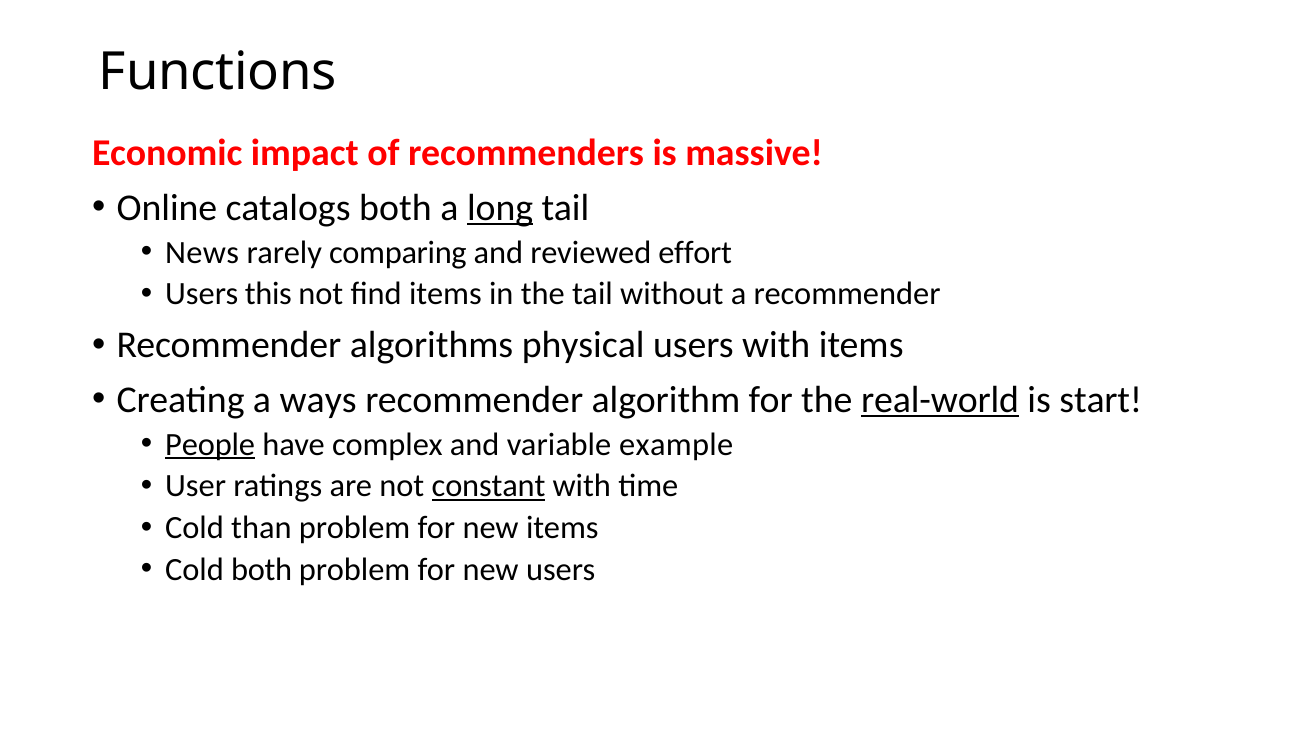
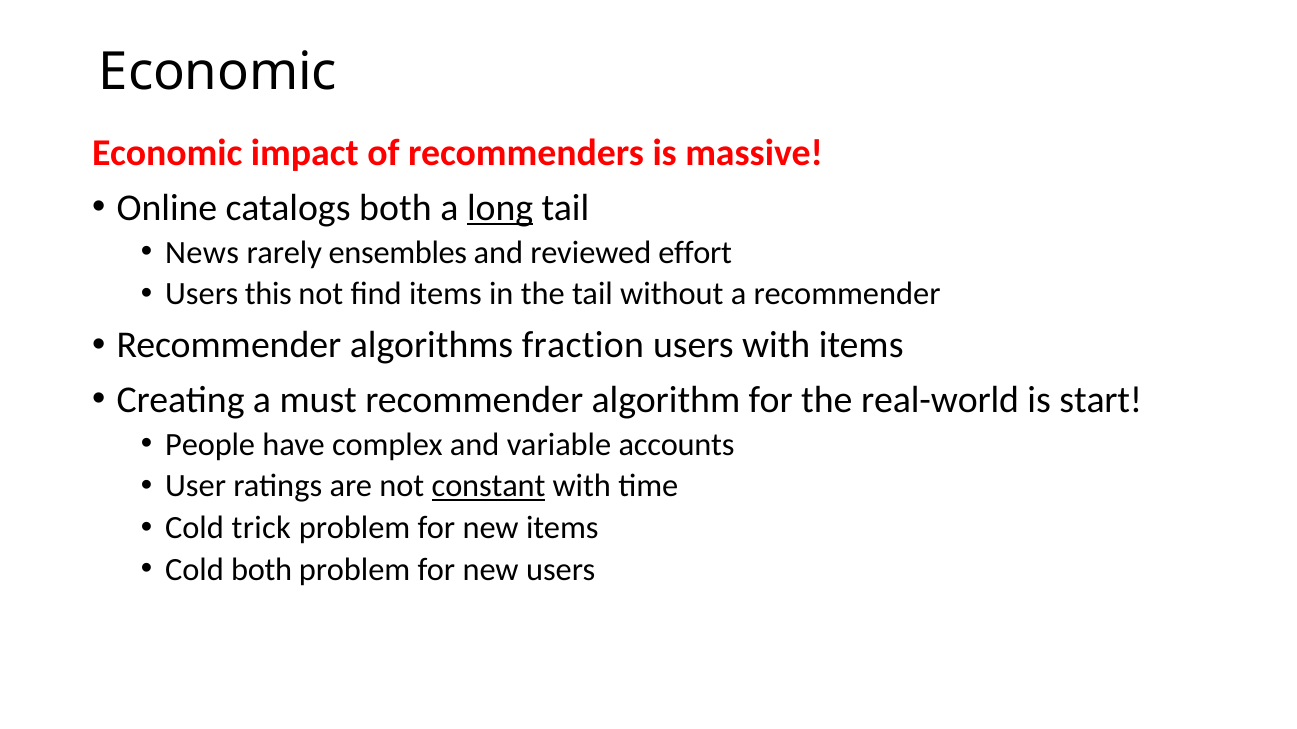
Functions at (218, 72): Functions -> Economic
comparing: comparing -> ensembles
physical: physical -> fraction
ways: ways -> must
real-world underline: present -> none
People underline: present -> none
example: example -> accounts
than: than -> trick
